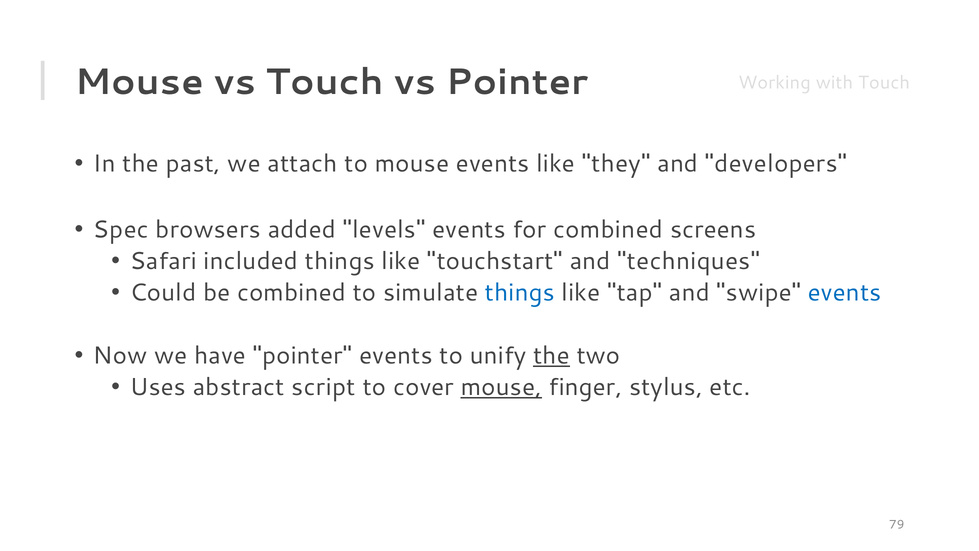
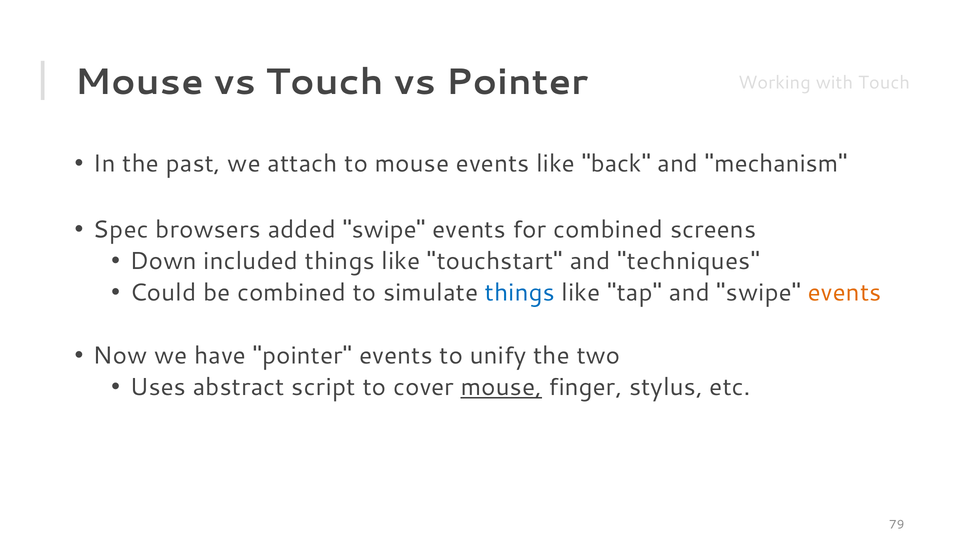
they: they -> back
developers: developers -> mechanism
added levels: levels -> swipe
Safari: Safari -> Down
events at (845, 292) colour: blue -> orange
the at (552, 355) underline: present -> none
